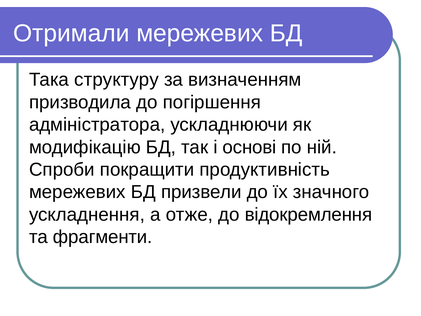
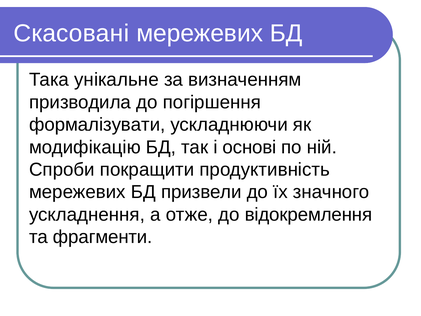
Отримали: Отримали -> Скасовані
структуру: структуру -> унікальне
адміністратора: адміністратора -> формалізувати
